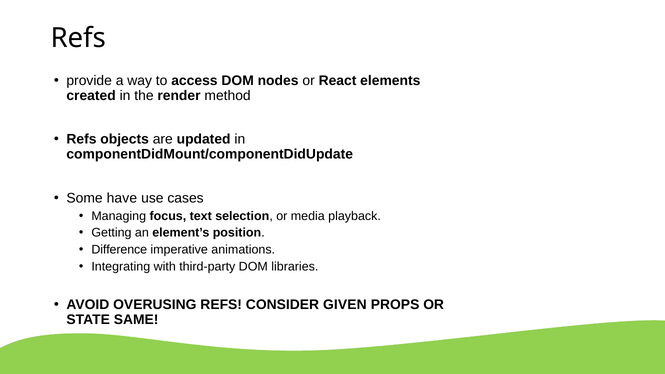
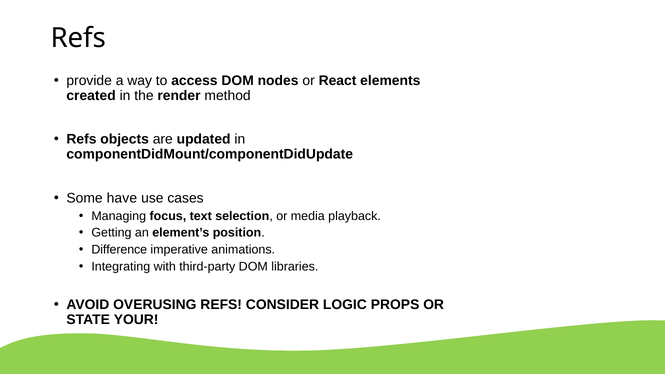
GIVEN: GIVEN -> LOGIC
SAME: SAME -> YOUR
